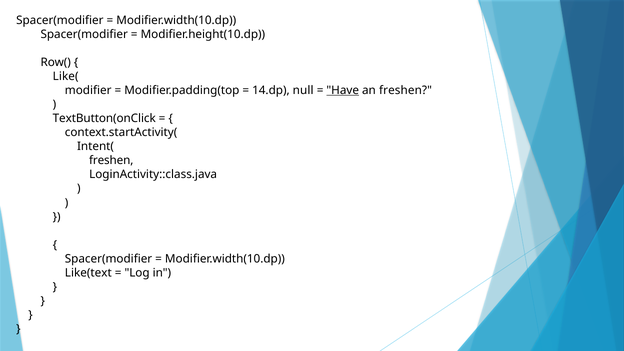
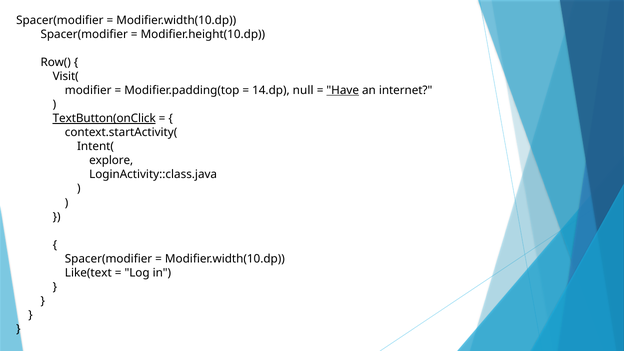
Like(: Like( -> Visit(
an freshen: freshen -> internet
TextButton(onClick underline: none -> present
freshen at (111, 161): freshen -> explore
